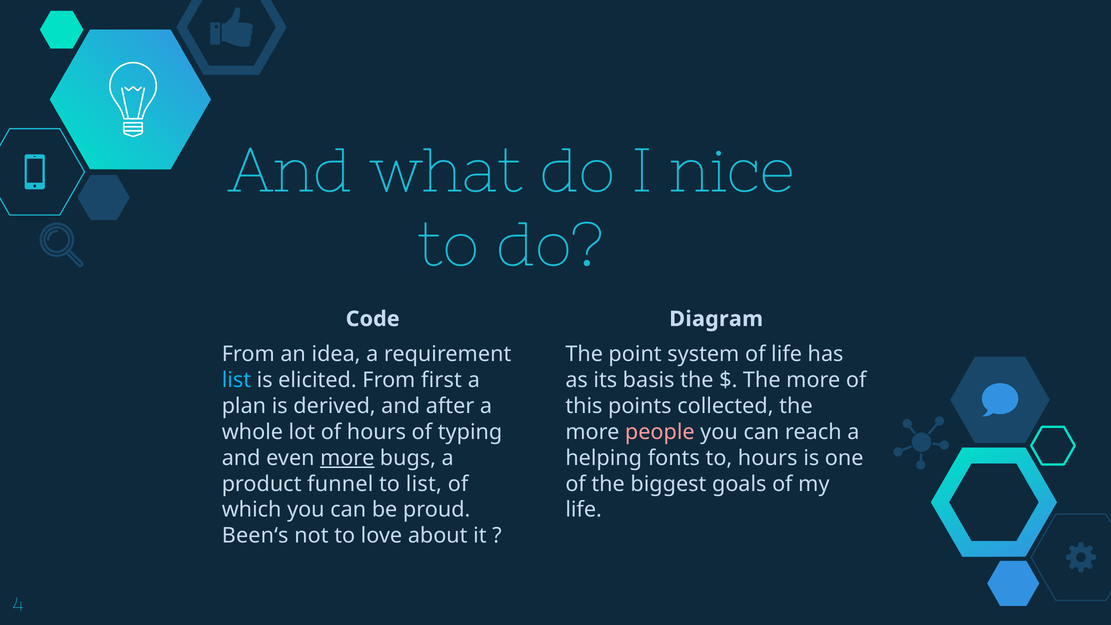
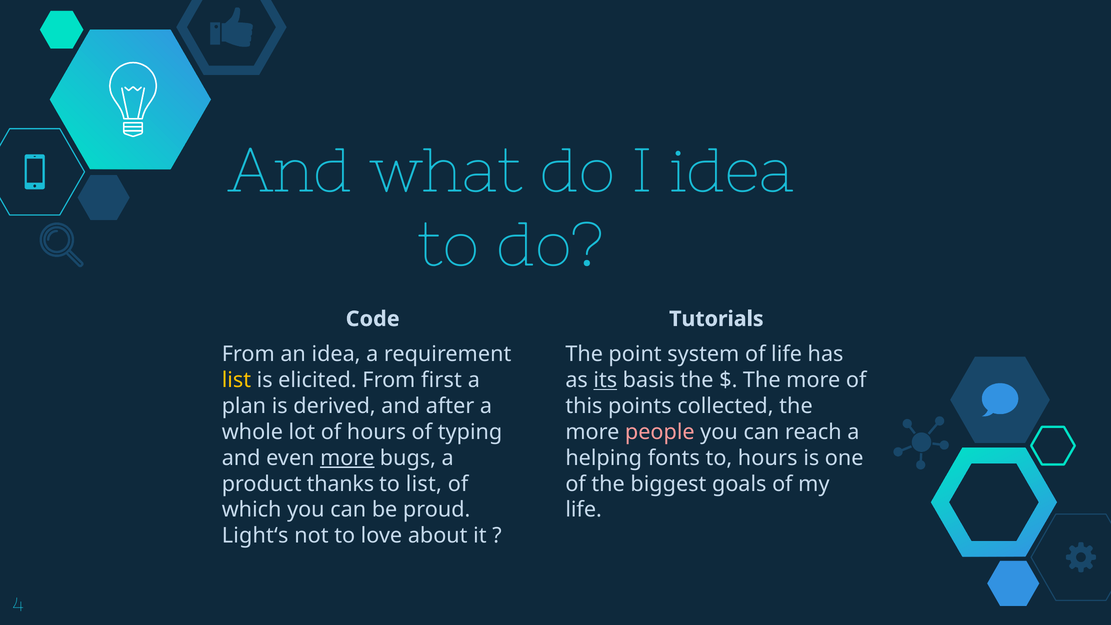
I nice: nice -> idea
Diagram: Diagram -> Tutorials
list at (236, 380) colour: light blue -> yellow
its underline: none -> present
funnel: funnel -> thanks
Been‘s: Been‘s -> Light‘s
